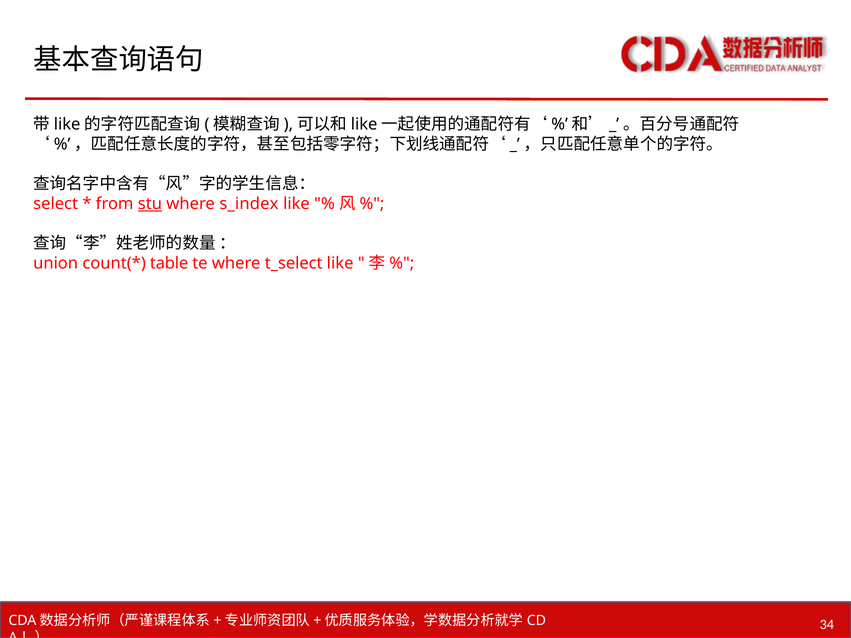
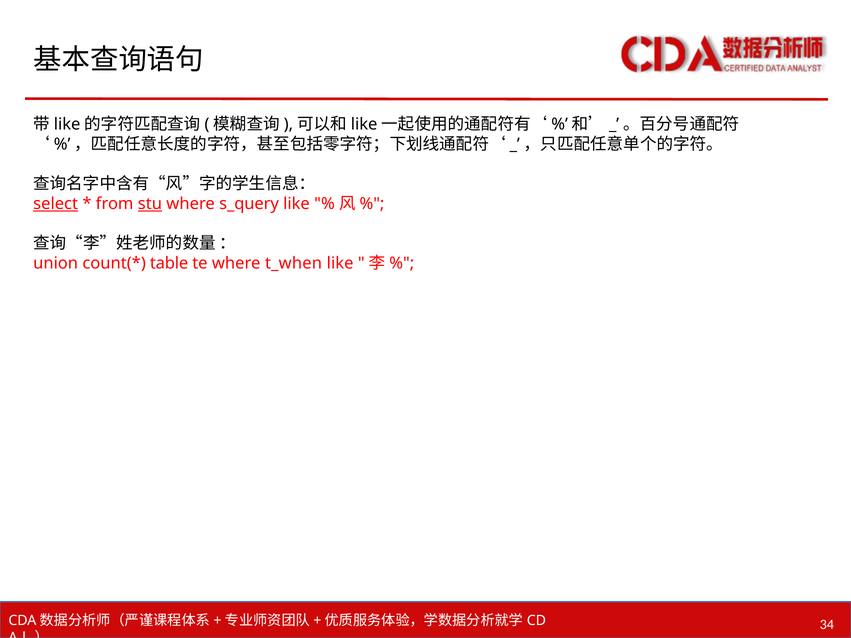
select underline: none -> present
s_index: s_index -> s_query
t_select: t_select -> t_when
